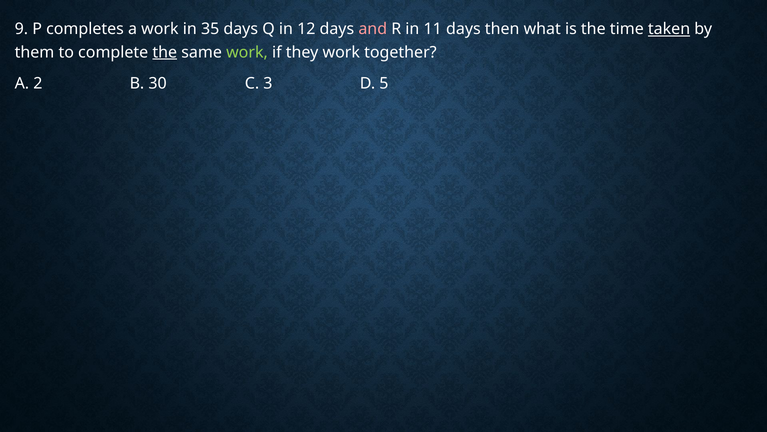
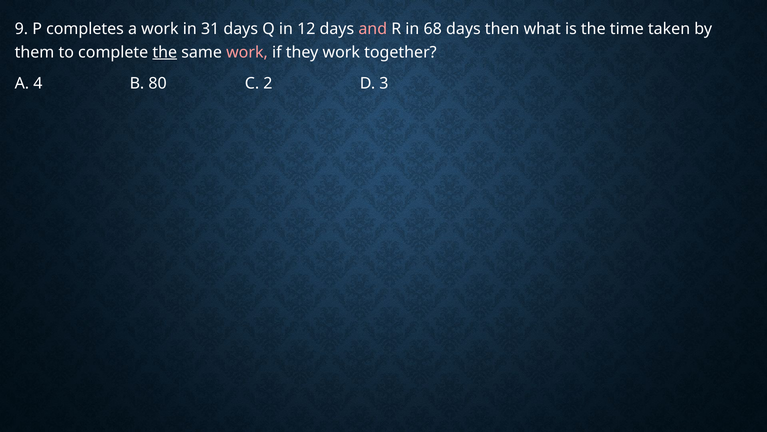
35: 35 -> 31
11: 11 -> 68
taken underline: present -> none
work at (247, 52) colour: light green -> pink
2: 2 -> 4
30: 30 -> 80
3: 3 -> 2
5: 5 -> 3
